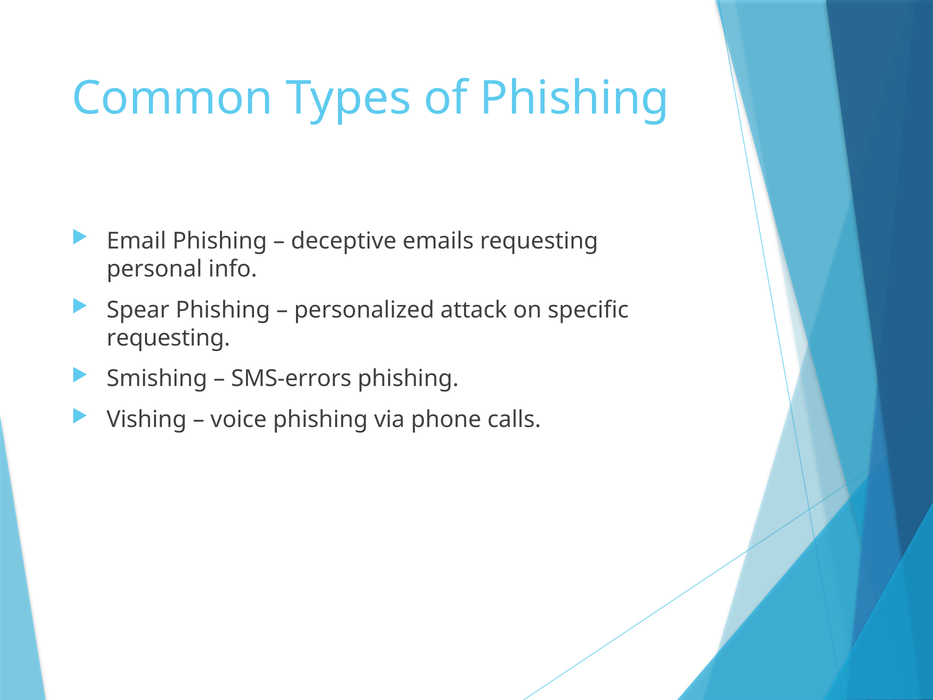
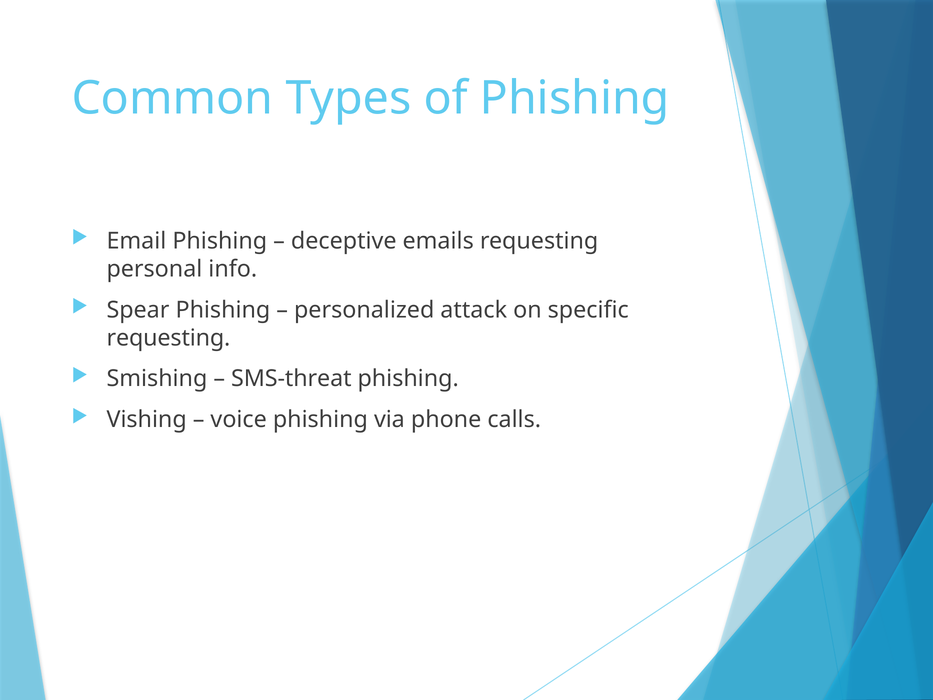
SMS-errors: SMS-errors -> SMS-threat
